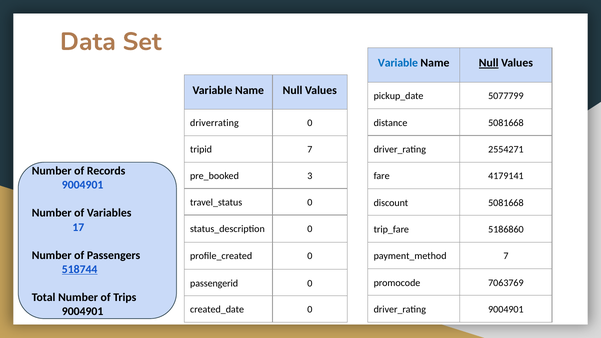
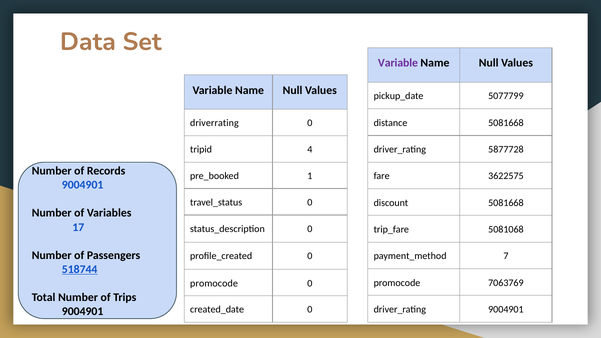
Variable at (398, 63) colour: blue -> purple
Null at (489, 63) underline: present -> none
2554271: 2554271 -> 5877728
tripid 7: 7 -> 4
3: 3 -> 1
4179141: 4179141 -> 3622575
5186860: 5186860 -> 5081068
passengerid at (214, 283): passengerid -> promocode
